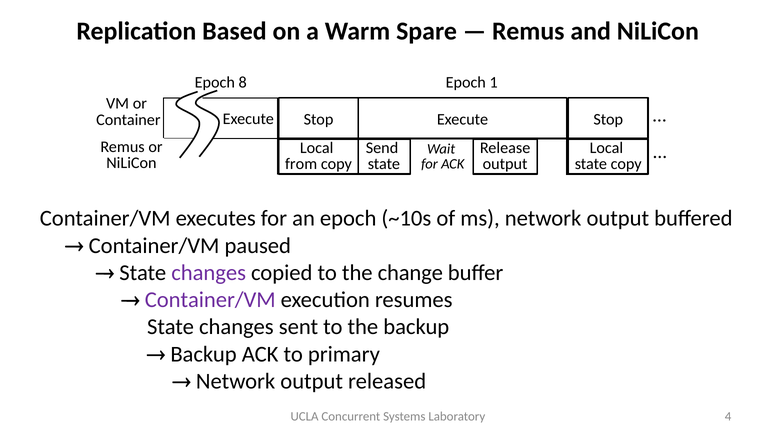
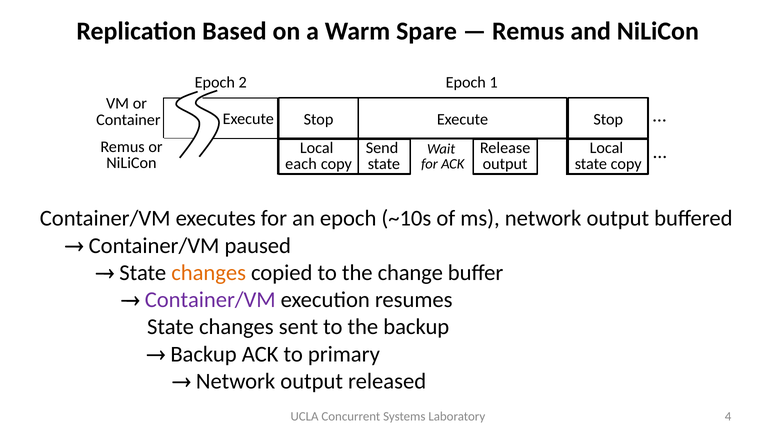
8: 8 -> 2
from: from -> each
changes at (209, 273) colour: purple -> orange
